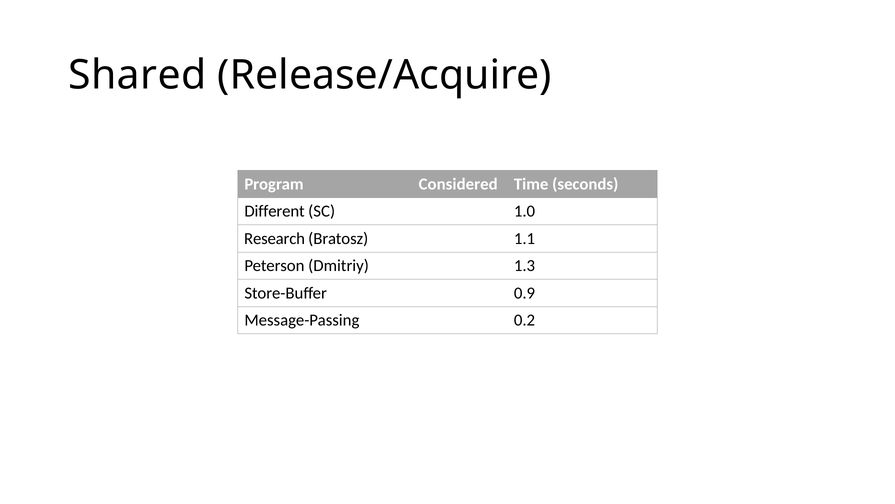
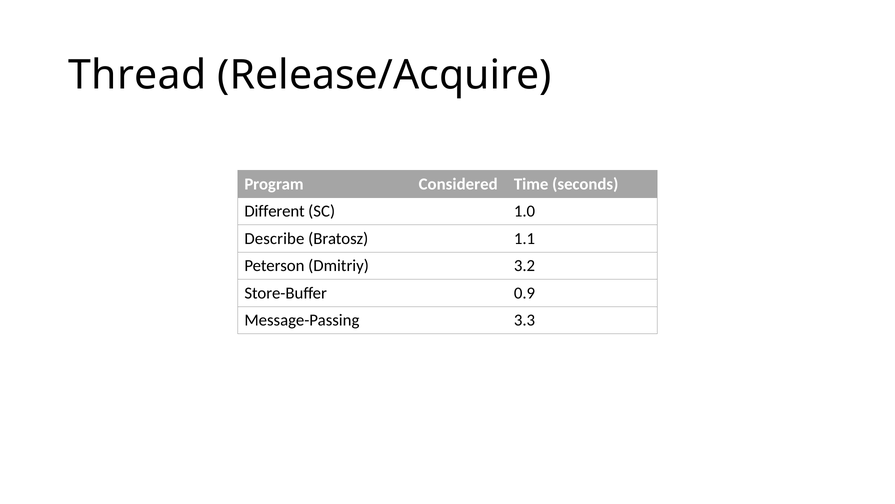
Shared: Shared -> Thread
Research: Research -> Describe
1.3: 1.3 -> 3.2
0.2: 0.2 -> 3.3
